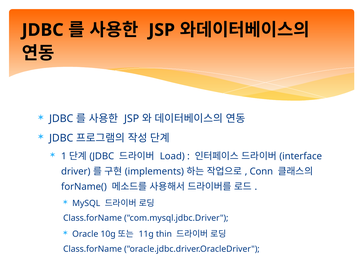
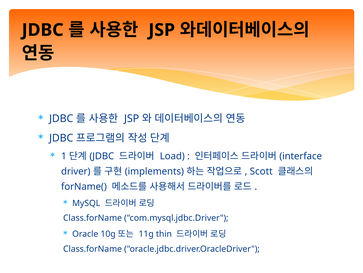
Conn: Conn -> Scott
